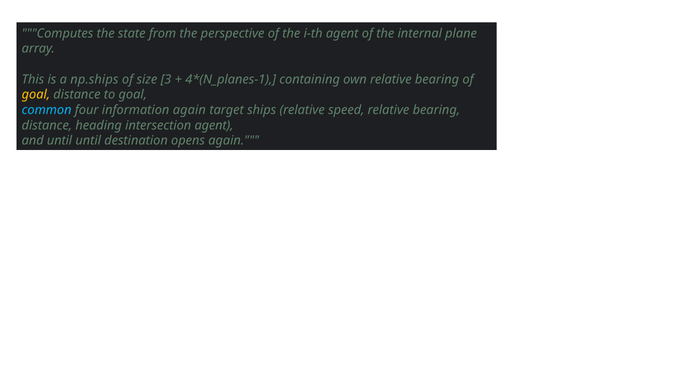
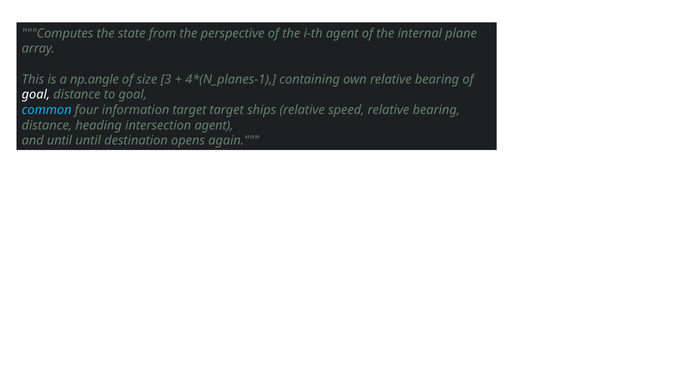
np.ships: np.ships -> np.angle
goal at (36, 95) colour: yellow -> white
information again: again -> target
